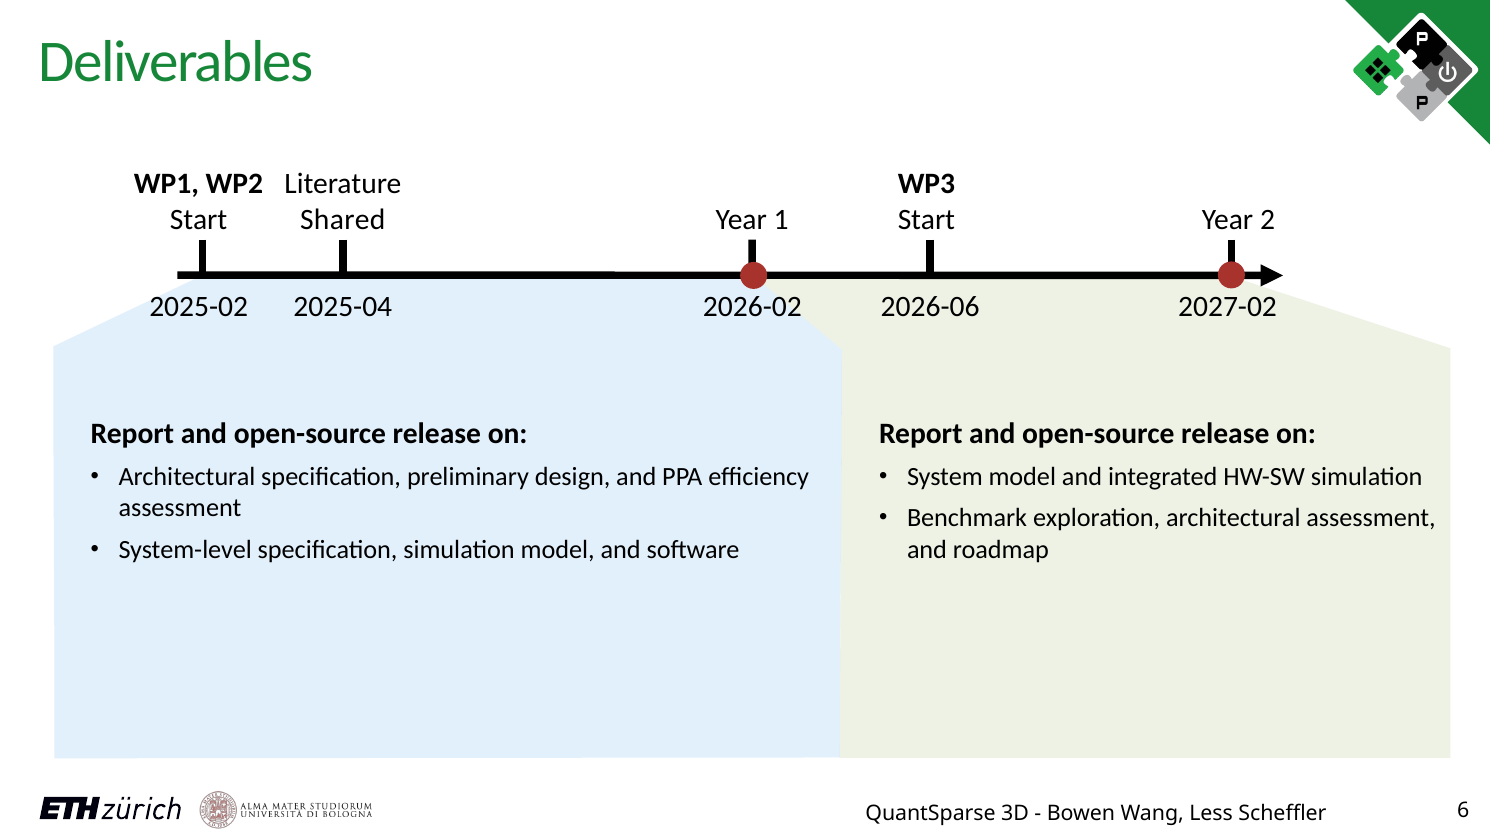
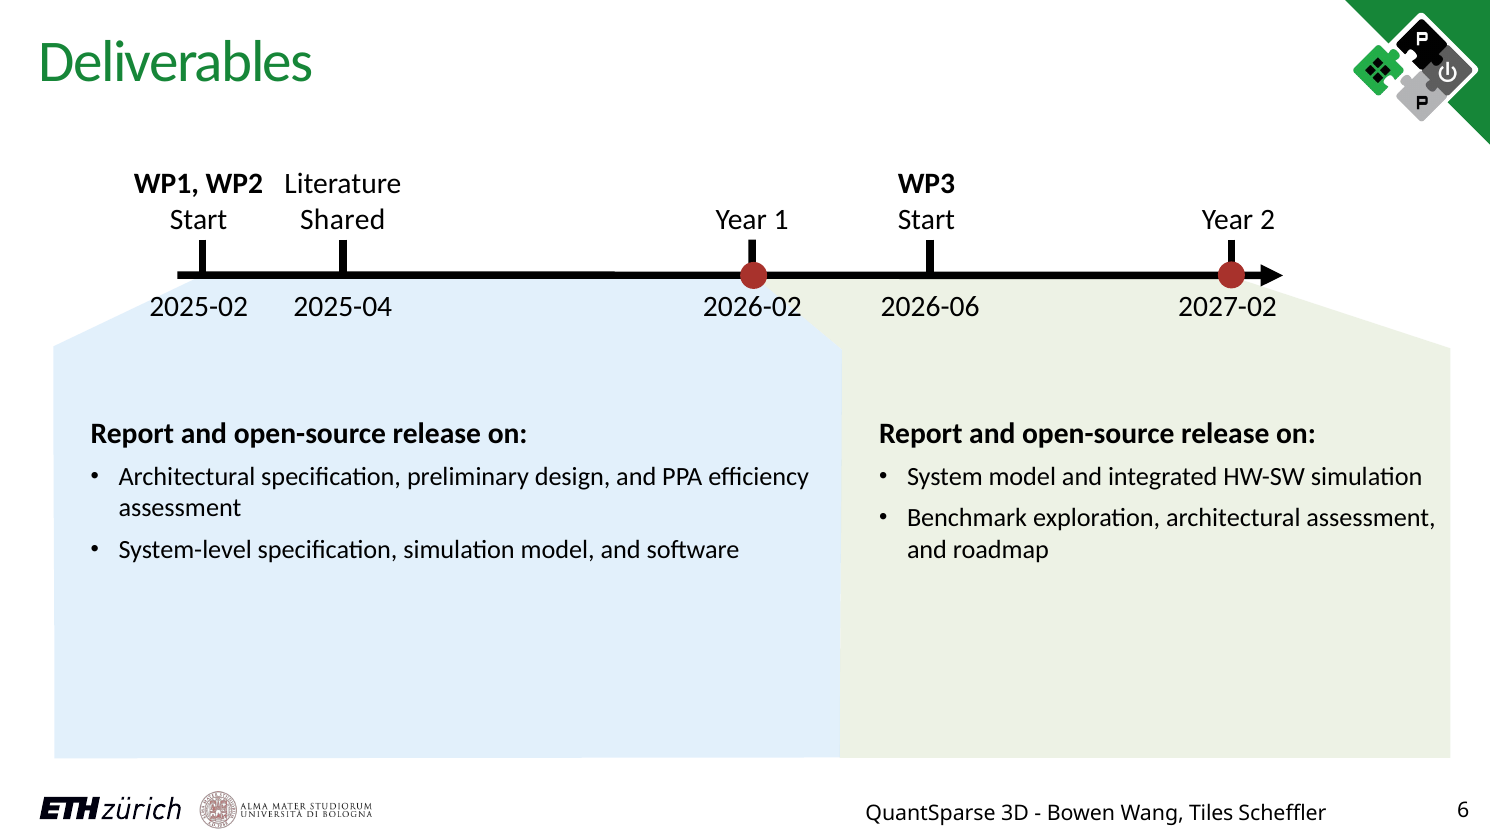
Less: Less -> Tiles
